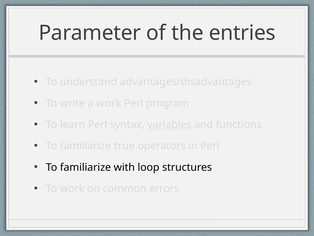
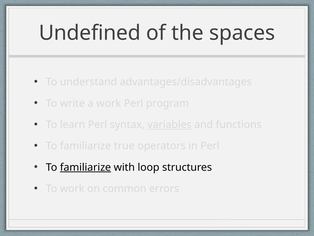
Parameter: Parameter -> Undefined
entries: entries -> spaces
familiarize at (85, 167) underline: none -> present
